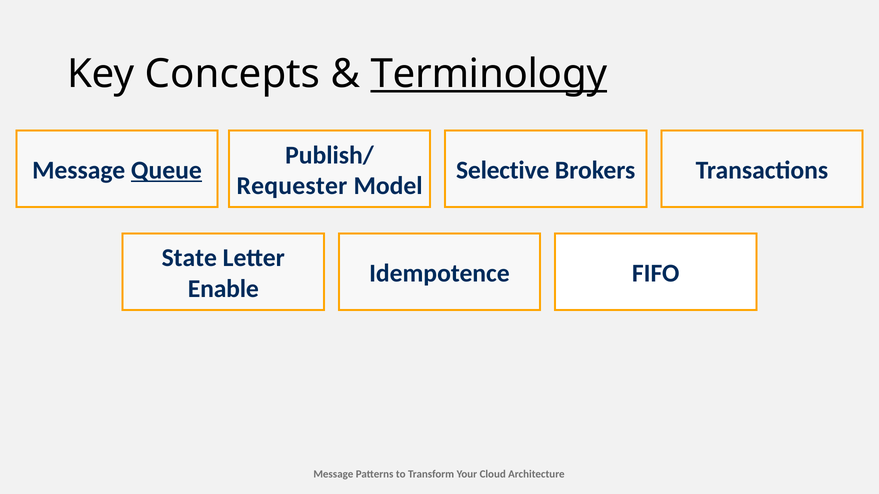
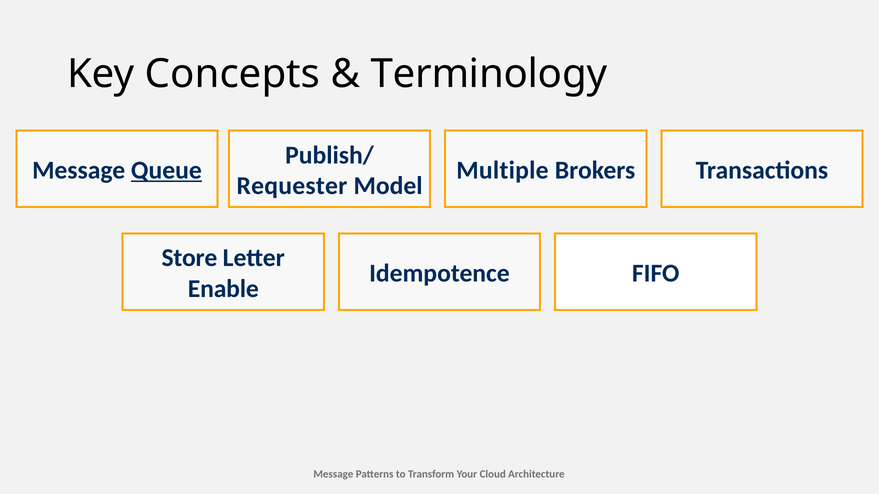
Terminology underline: present -> none
Selective: Selective -> Multiple
State: State -> Store
